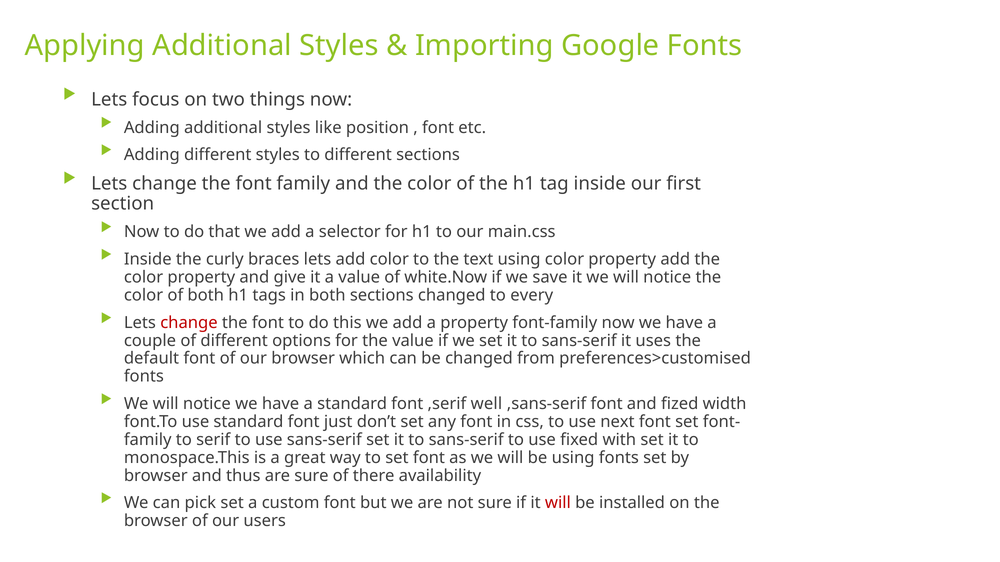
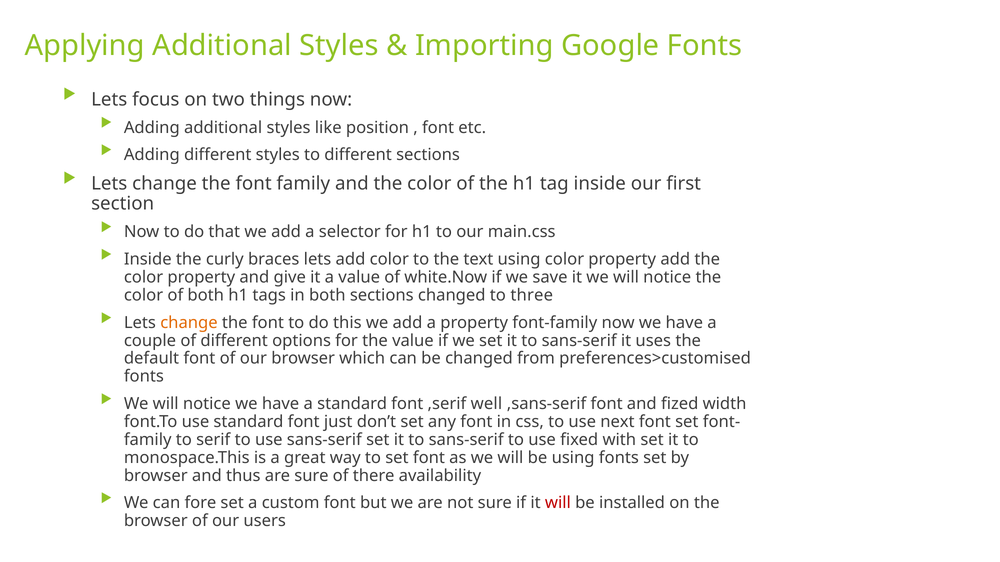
every: every -> three
change at (189, 323) colour: red -> orange
pick: pick -> fore
